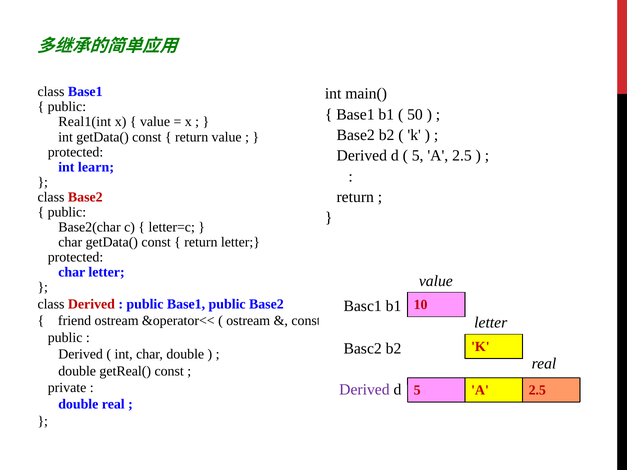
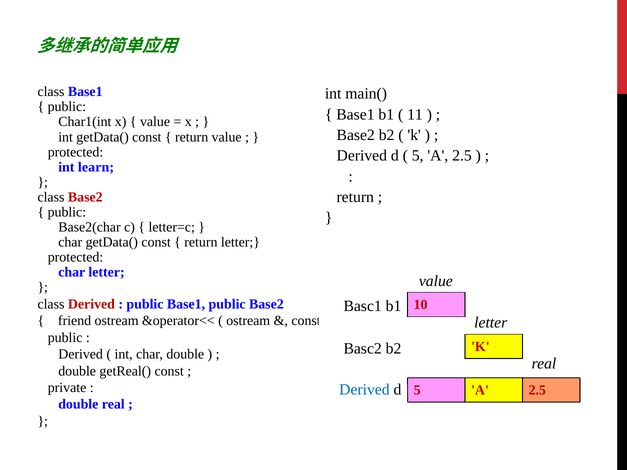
50: 50 -> 11
Real1(int: Real1(int -> Char1(int
Derived at (364, 390) colour: purple -> blue
